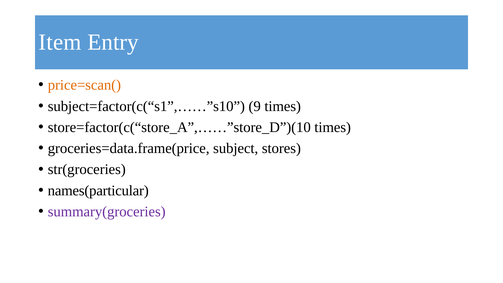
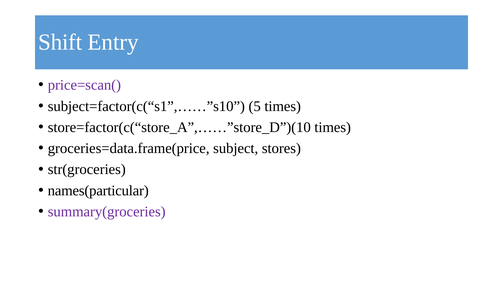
Item: Item -> Shift
price=scan( colour: orange -> purple
9: 9 -> 5
